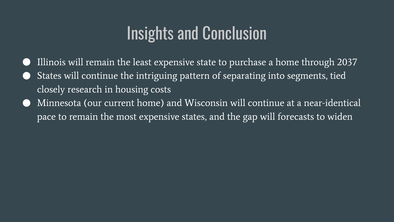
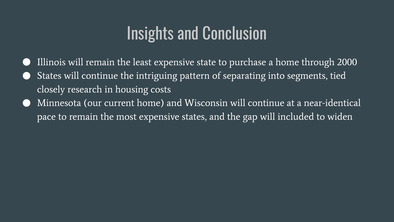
2037: 2037 -> 2000
forecasts: forecasts -> included
